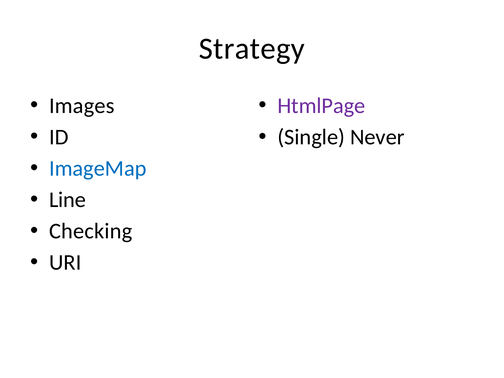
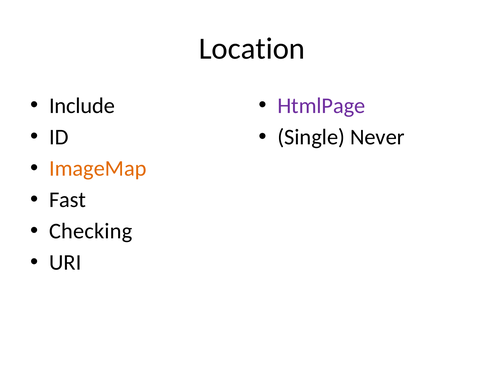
Strategy: Strategy -> Location
Images: Images -> Include
ImageMap colour: blue -> orange
Line: Line -> Fast
